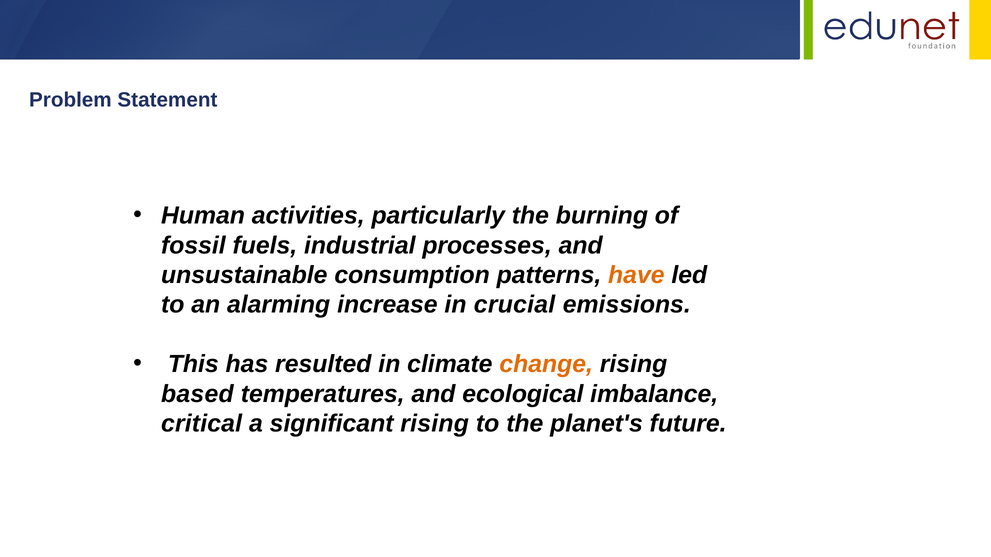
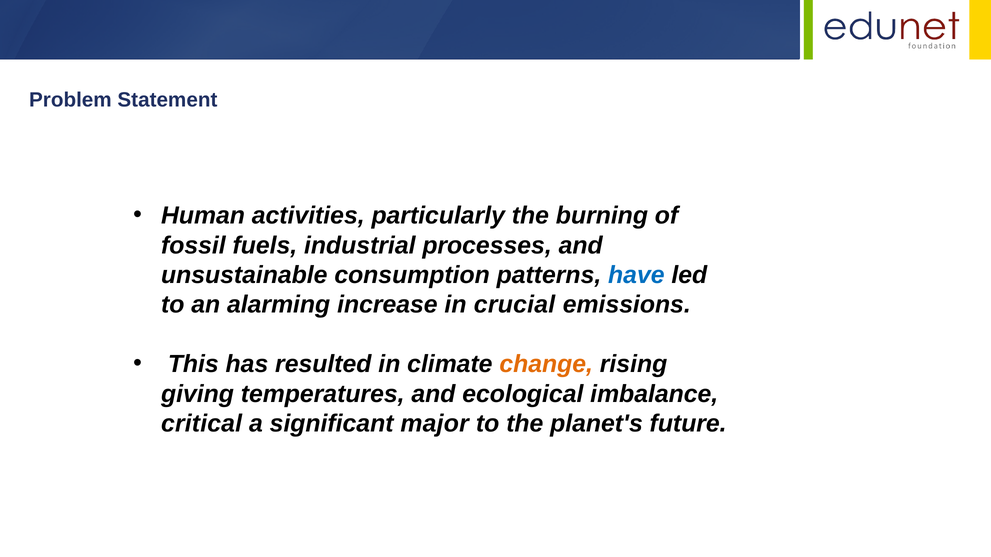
have colour: orange -> blue
based: based -> giving
significant rising: rising -> major
